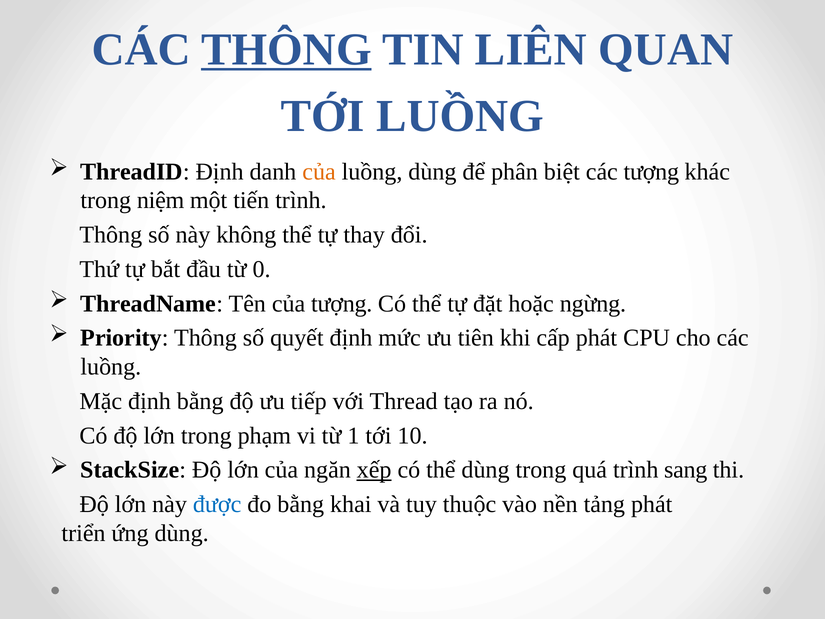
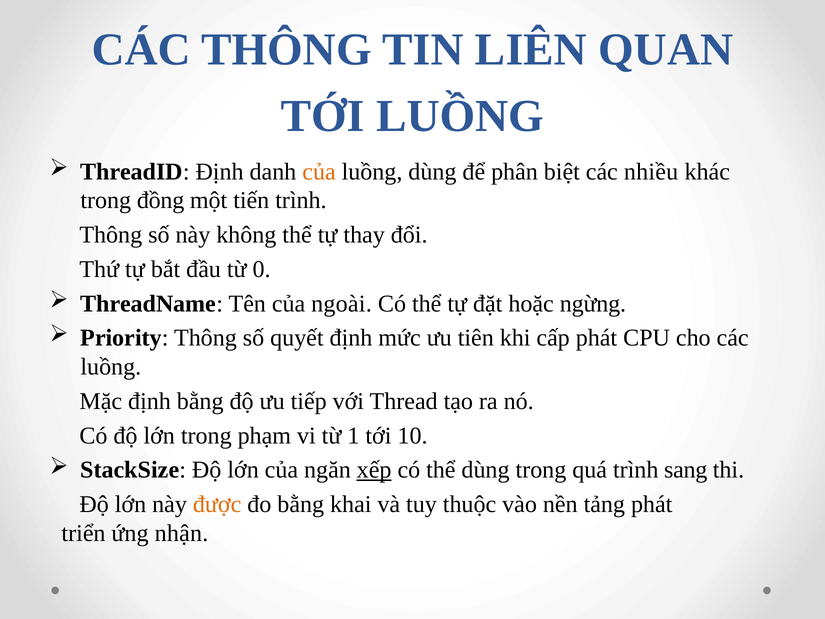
THÔNG at (286, 49) underline: present -> none
các tượng: tượng -> nhiều
niệm: niệm -> đồng
của tượng: tượng -> ngoài
được colour: blue -> orange
ứng dùng: dùng -> nhận
